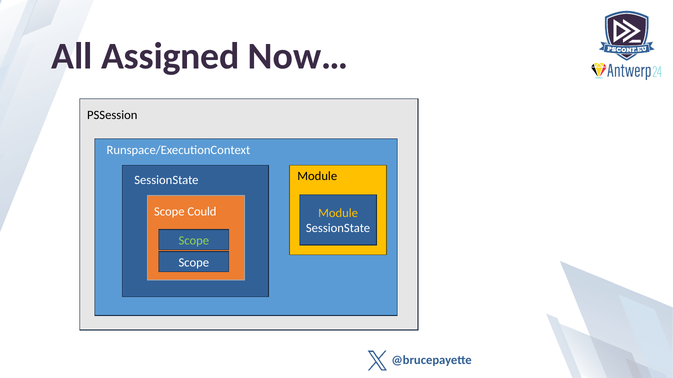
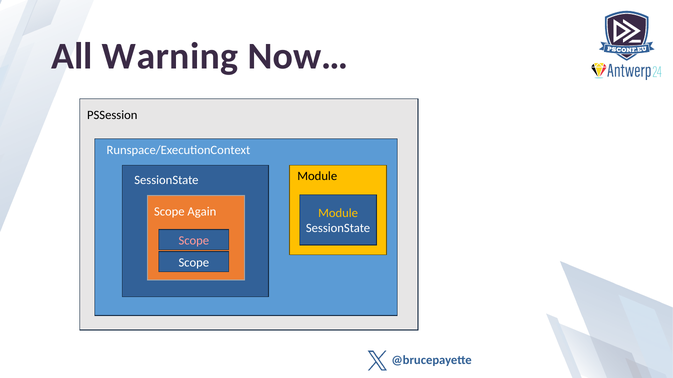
Assigned: Assigned -> Warning
Could: Could -> Again
Scope at (194, 241) colour: light green -> pink
